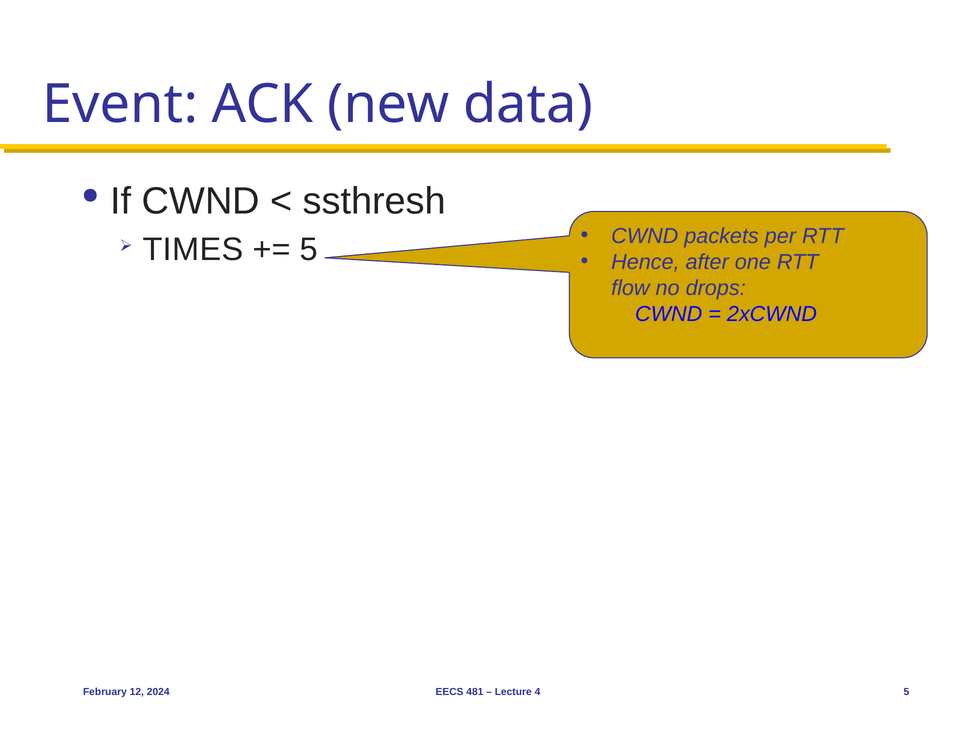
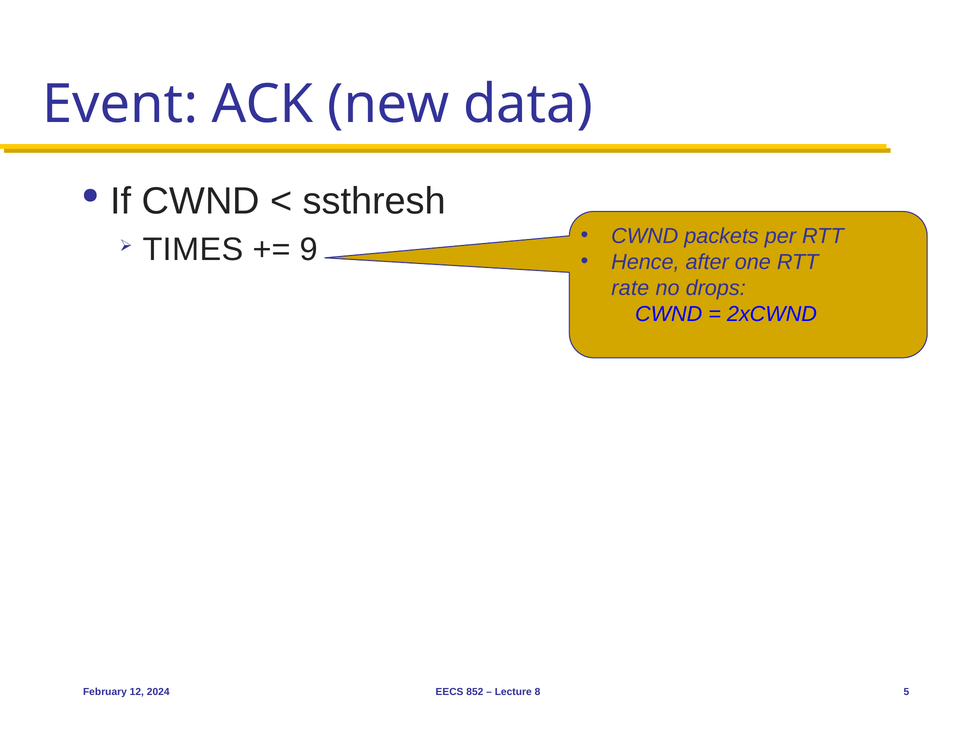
5 at (309, 250): 5 -> 9
flow: flow -> rate
481: 481 -> 852
4: 4 -> 8
